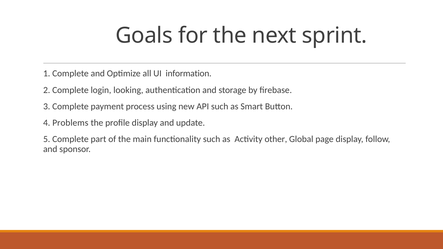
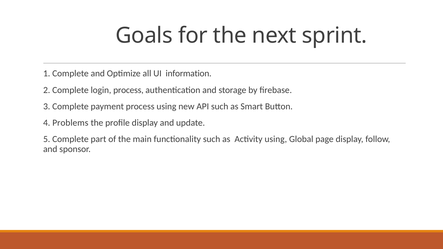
login looking: looking -> process
Activity other: other -> using
